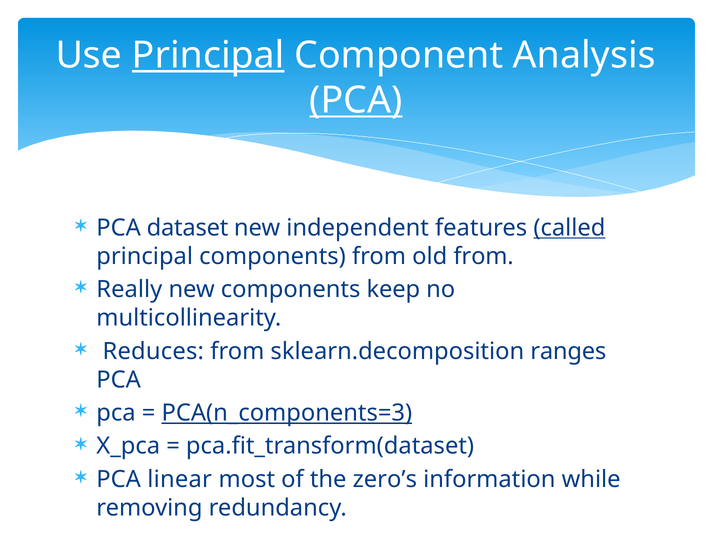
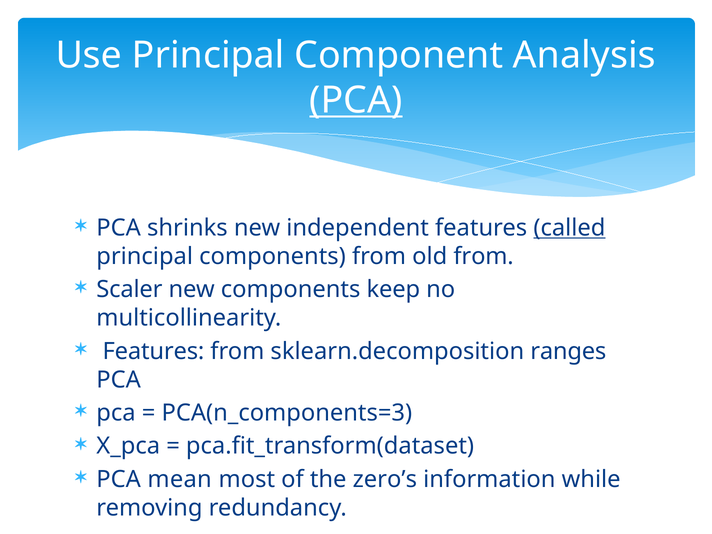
Principal at (208, 55) underline: present -> none
dataset: dataset -> shrinks
Really: Really -> Scaler
Reduces at (153, 351): Reduces -> Features
PCA(n_components=3 underline: present -> none
linear: linear -> mean
